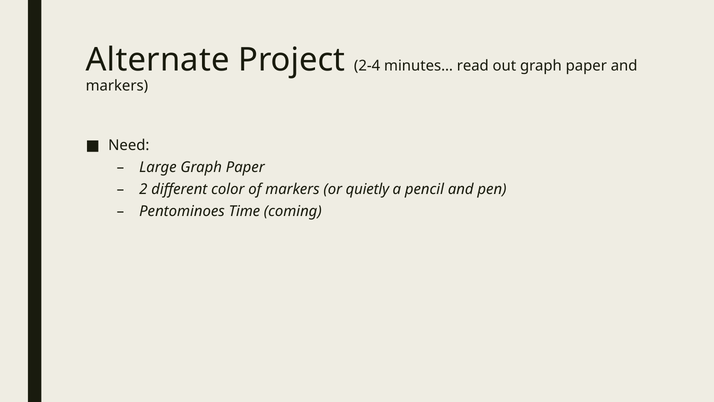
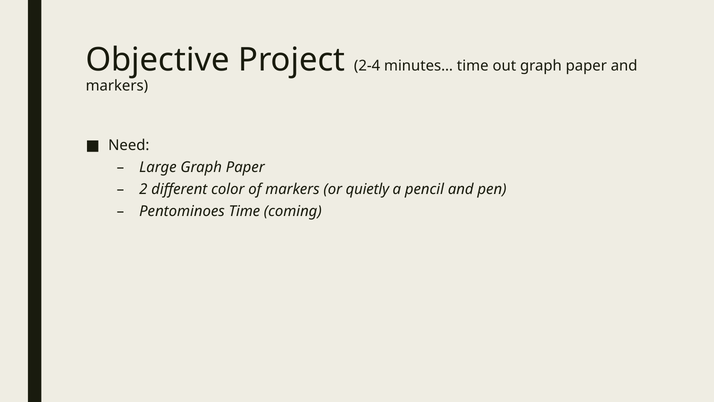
Alternate: Alternate -> Objective
minutes… read: read -> time
